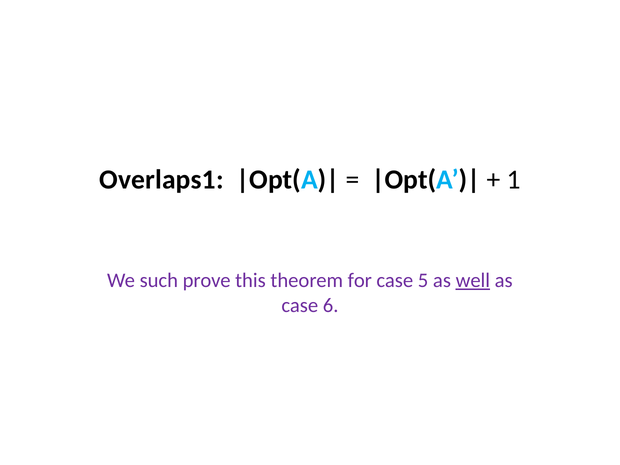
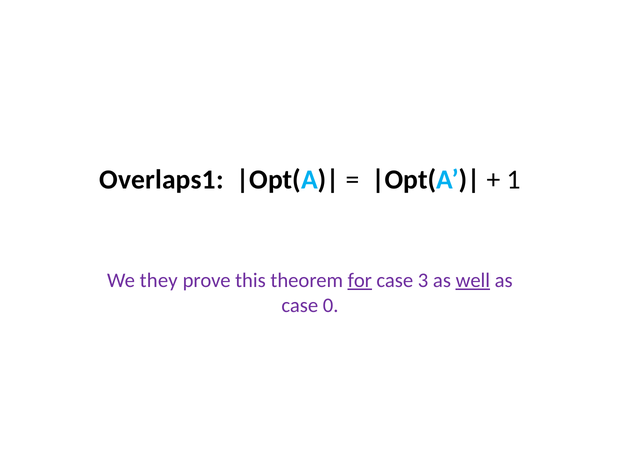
such: such -> they
for underline: none -> present
5: 5 -> 3
6: 6 -> 0
